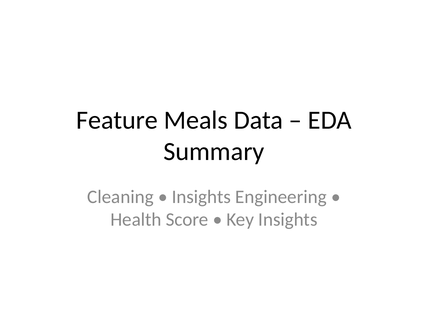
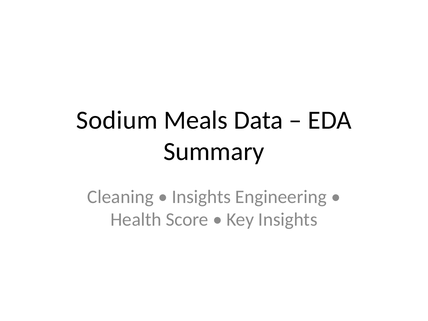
Feature: Feature -> Sodium
